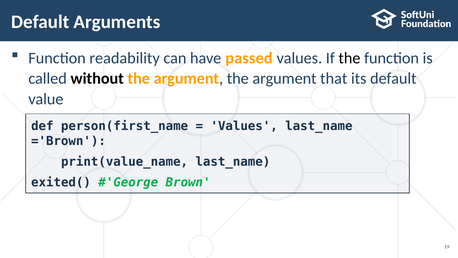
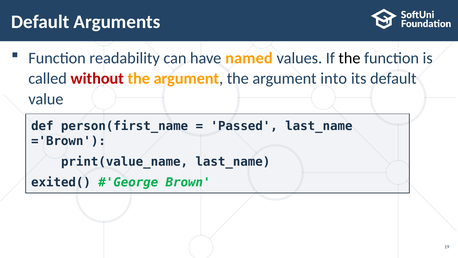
passed: passed -> named
without colour: black -> red
that: that -> into
Values at (244, 126): Values -> Passed
